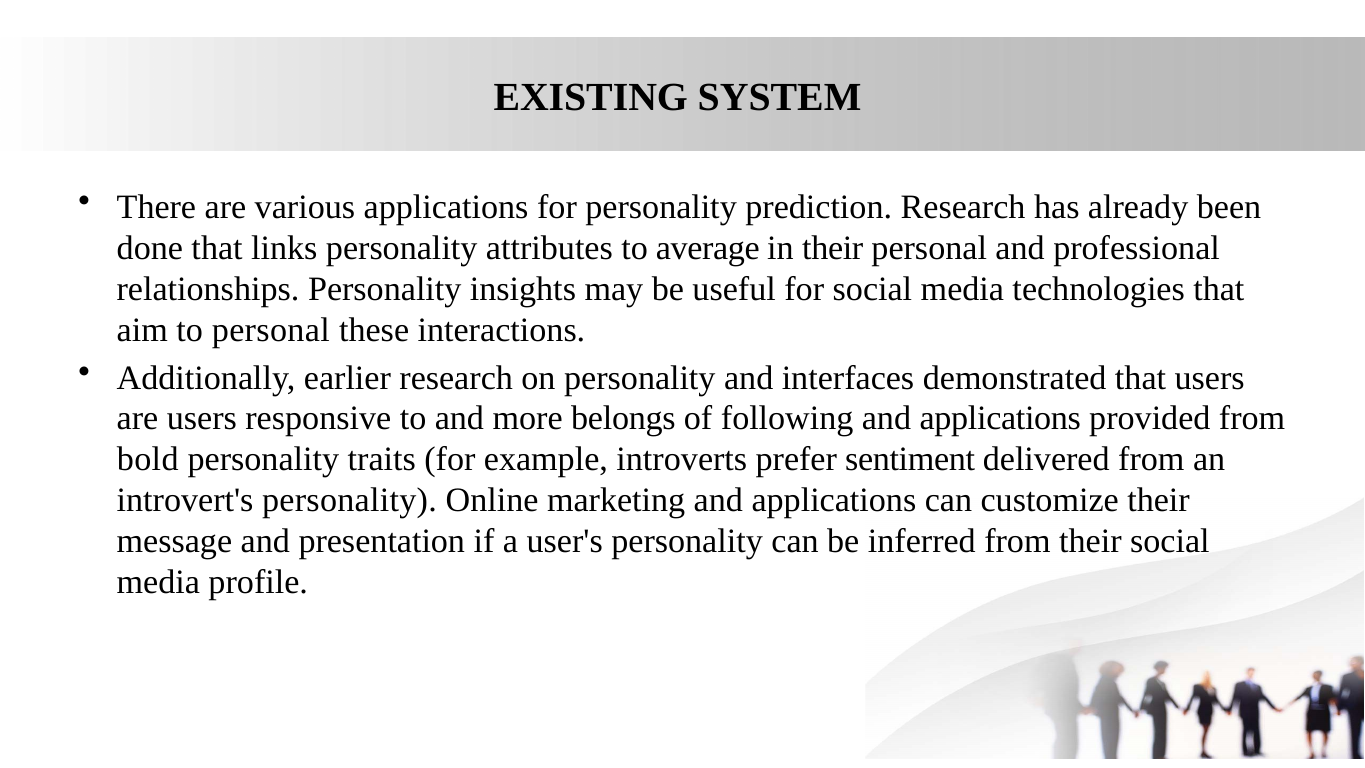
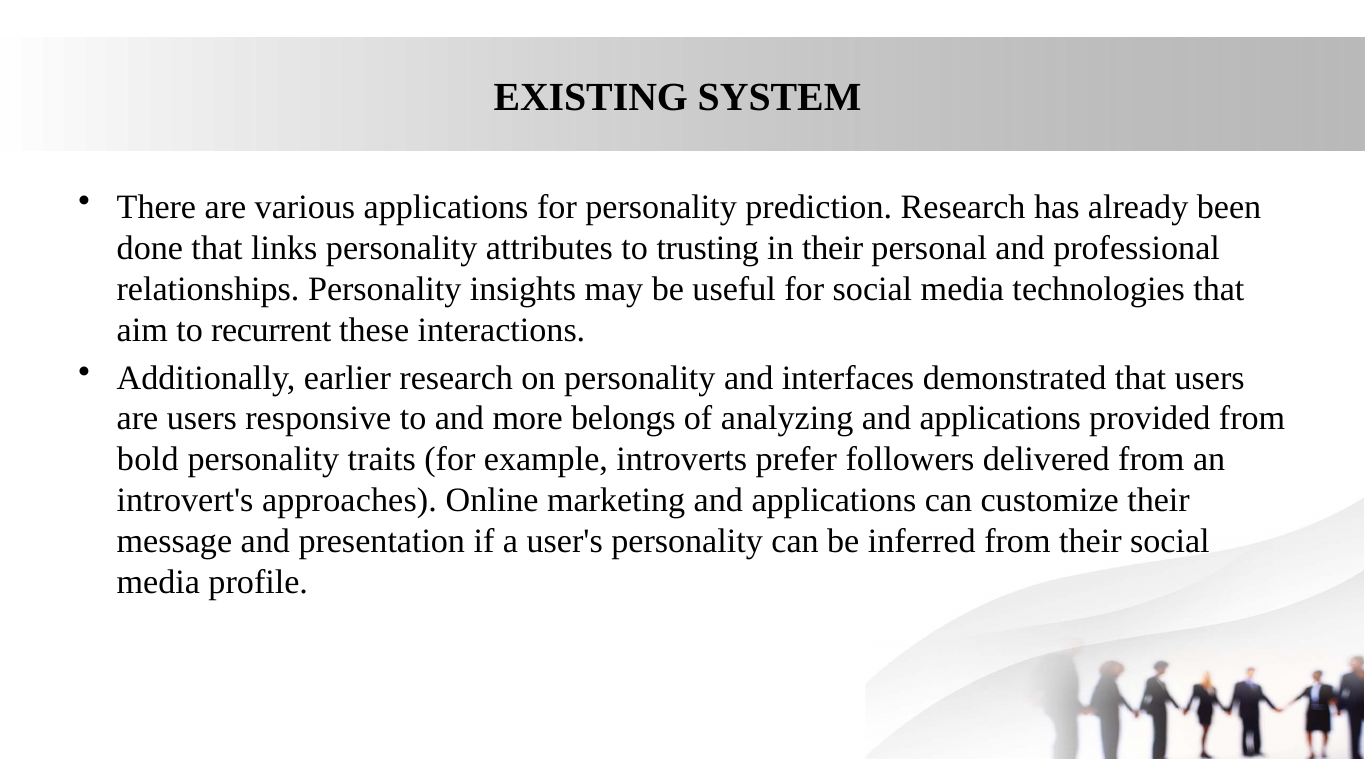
average: average -> trusting
to personal: personal -> recurrent
following: following -> analyzing
sentiment: sentiment -> followers
introvert's personality: personality -> approaches
